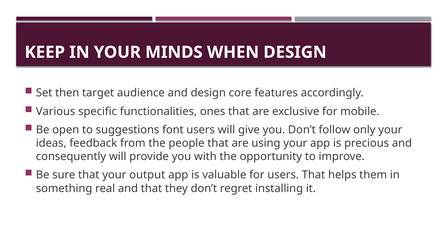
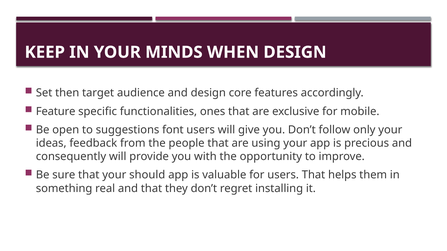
Various: Various -> Feature
output: output -> should
